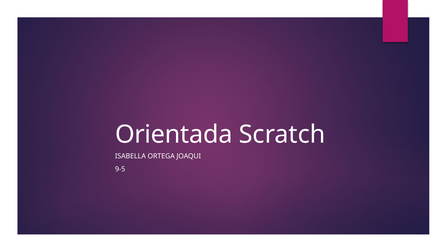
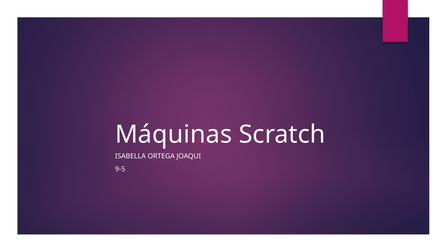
Orientada: Orientada -> Máquinas
